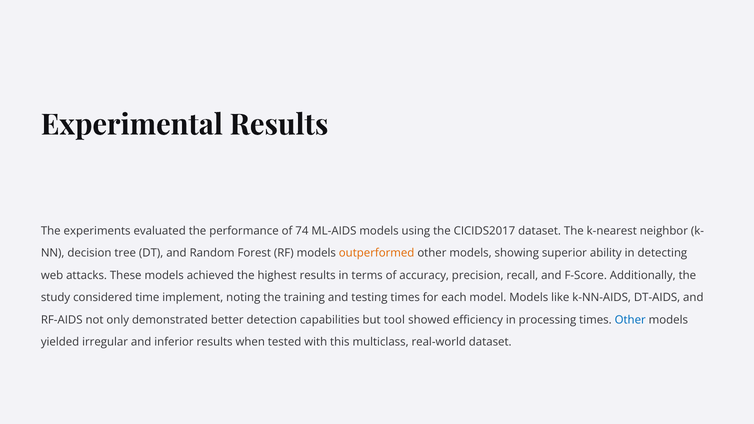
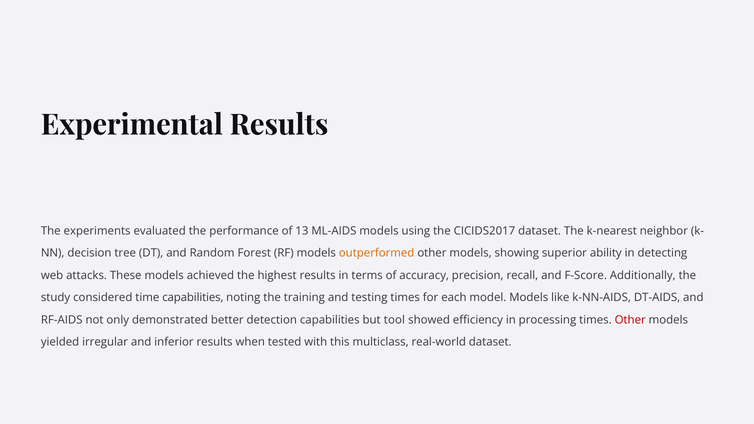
74: 74 -> 13
time implement: implement -> capabilities
Other at (630, 320) colour: blue -> red
